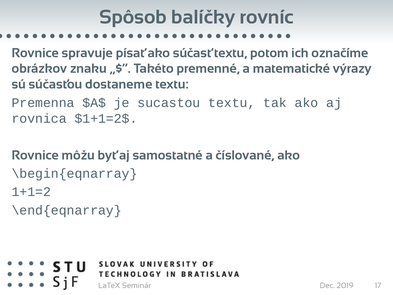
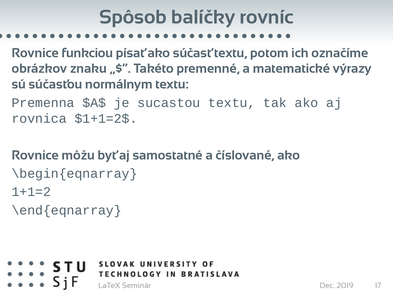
spravuje: spravuje -> funkciou
dostaneme: dostaneme -> normálnym
